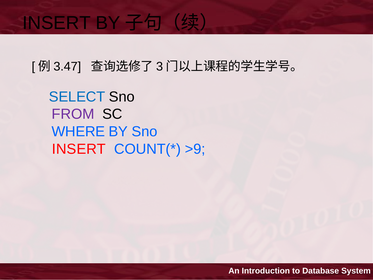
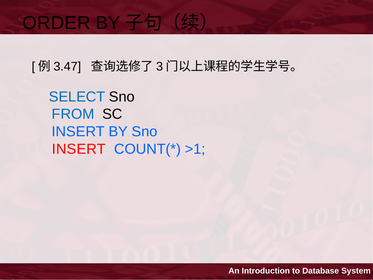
INSERT at (57, 23): INSERT -> ORDER
FROM colour: purple -> blue
WHERE at (78, 131): WHERE -> INSERT
>9: >9 -> >1
